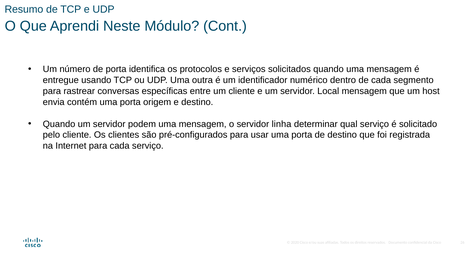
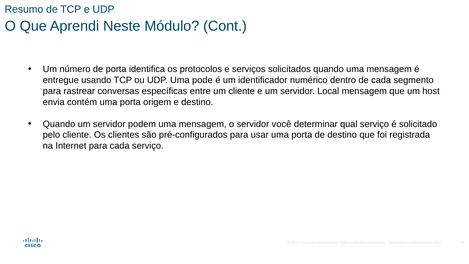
outra: outra -> pode
linha: linha -> você
